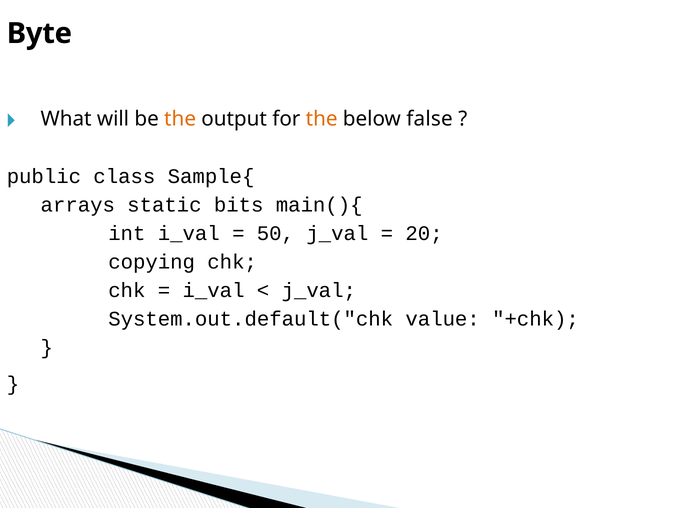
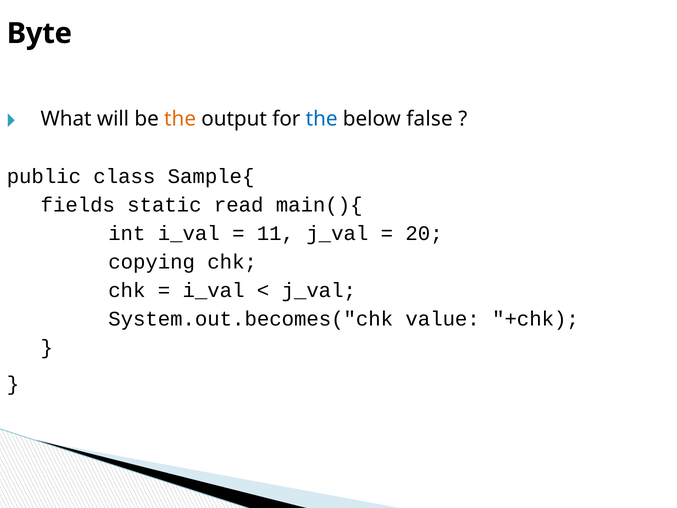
the at (322, 119) colour: orange -> blue
arrays: arrays -> fields
bits: bits -> read
50: 50 -> 11
System.out.default("chk: System.out.default("chk -> System.out.becomes("chk
